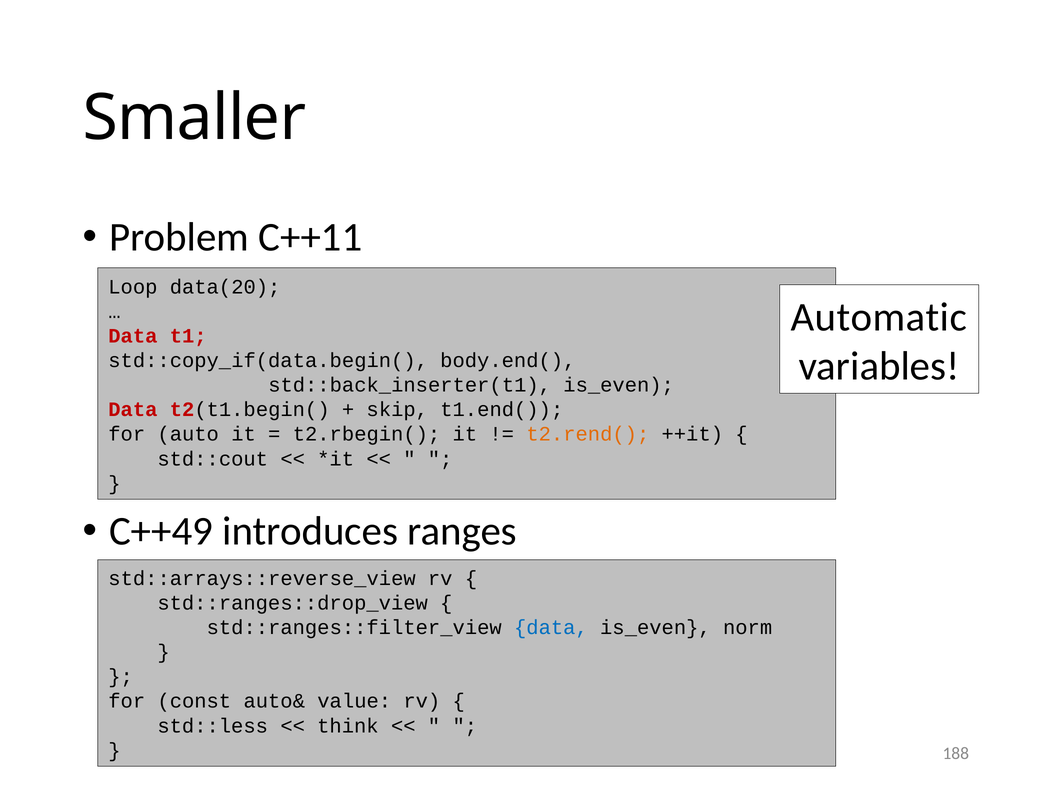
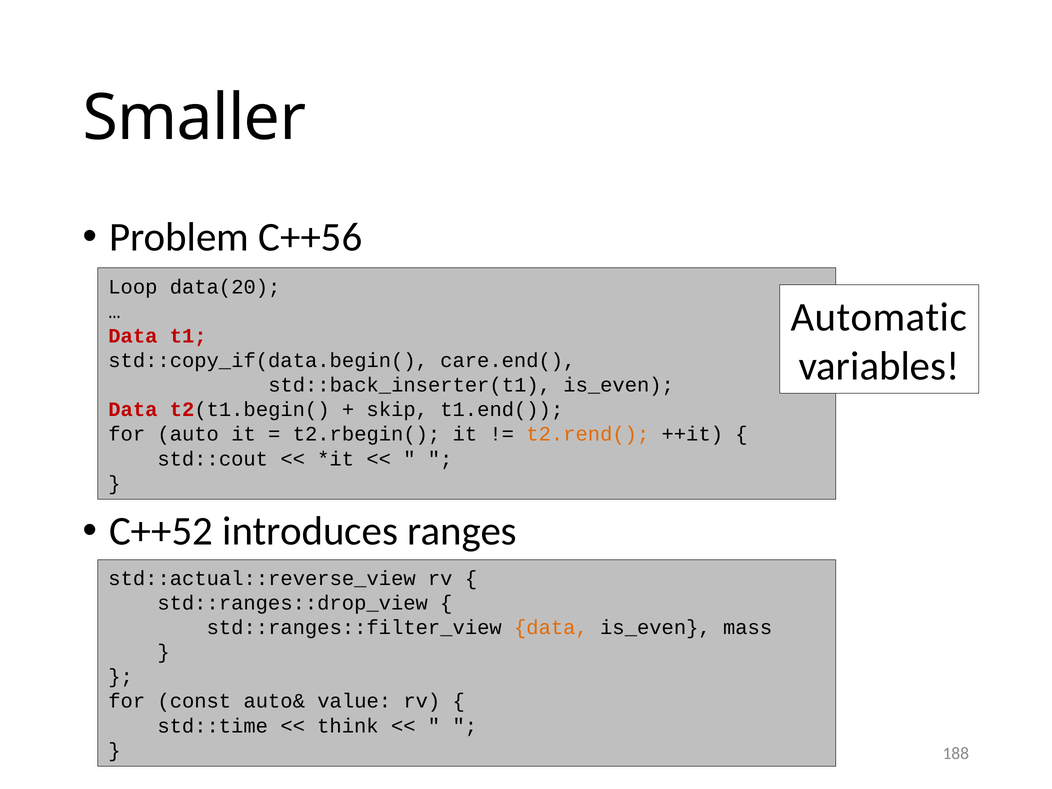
C++11: C++11 -> C++56
body.end(: body.end( -> care.end(
C++49: C++49 -> C++52
std::arrays::reverse_view: std::arrays::reverse_view -> std::actual::reverse_view
data at (551, 628) colour: blue -> orange
norm: norm -> mass
std::less: std::less -> std::time
